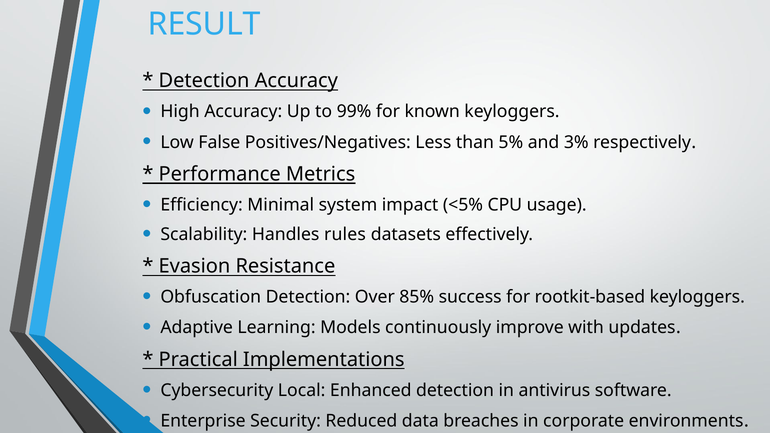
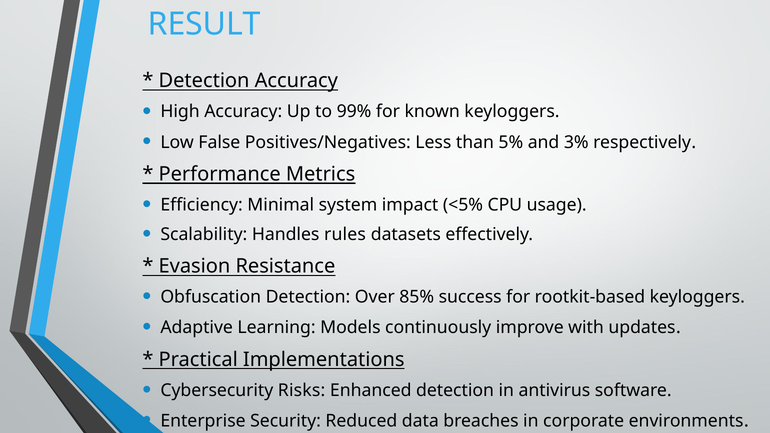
Local: Local -> Risks
